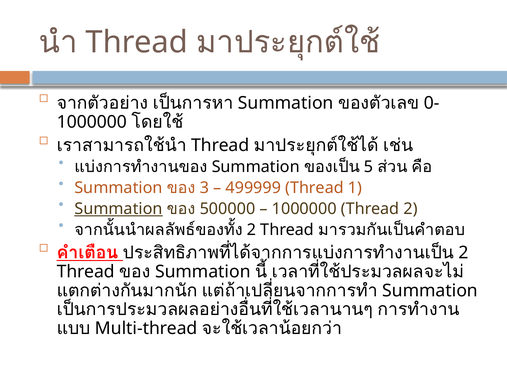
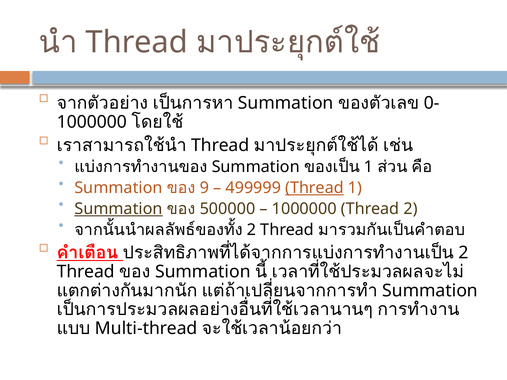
5 at (369, 167): 5 -> 1
3: 3 -> 9
Thread at (314, 188) underline: none -> present
